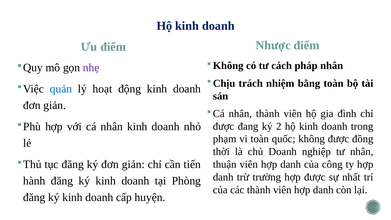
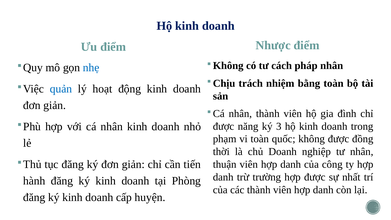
nhẹ colour: purple -> blue
đang: đang -> năng
2: 2 -> 3
